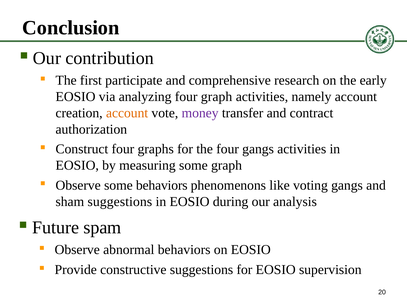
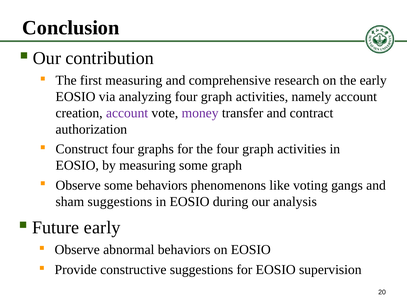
first participate: participate -> measuring
account at (127, 113) colour: orange -> purple
the four gangs: gangs -> graph
Future spam: spam -> early
